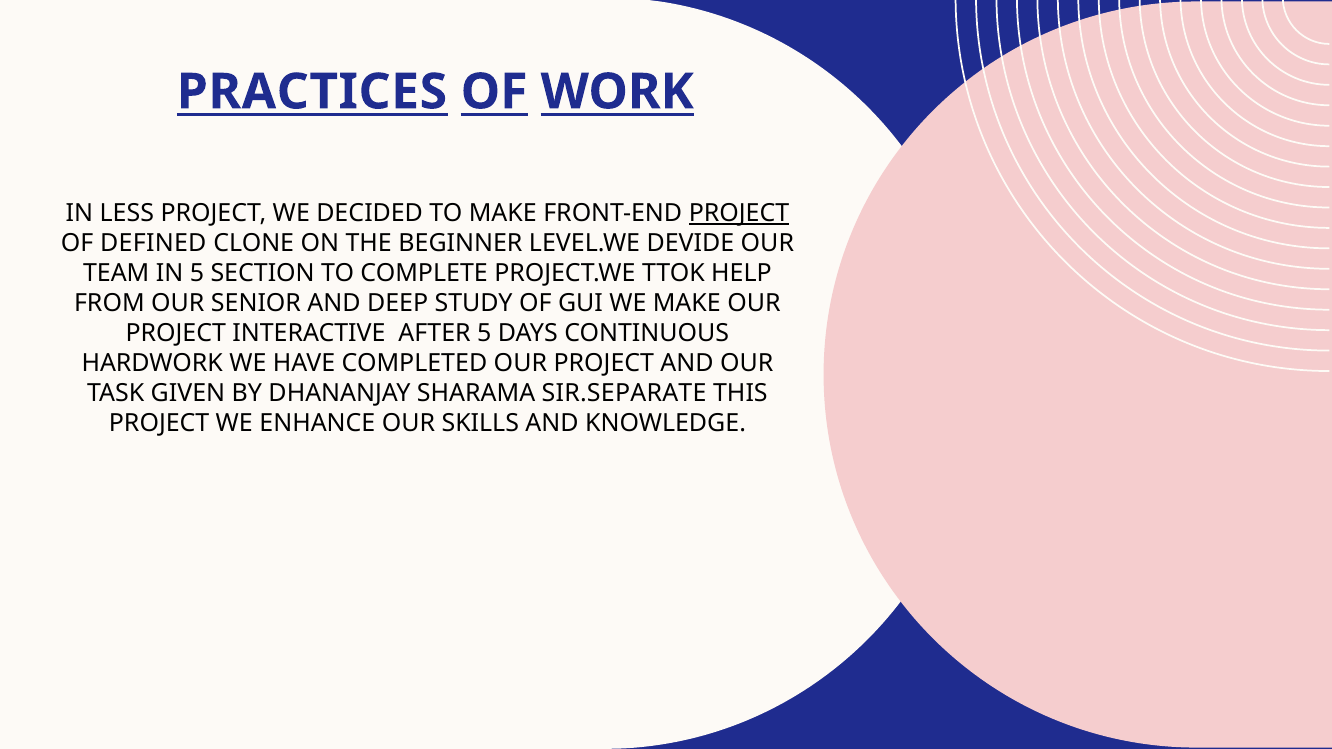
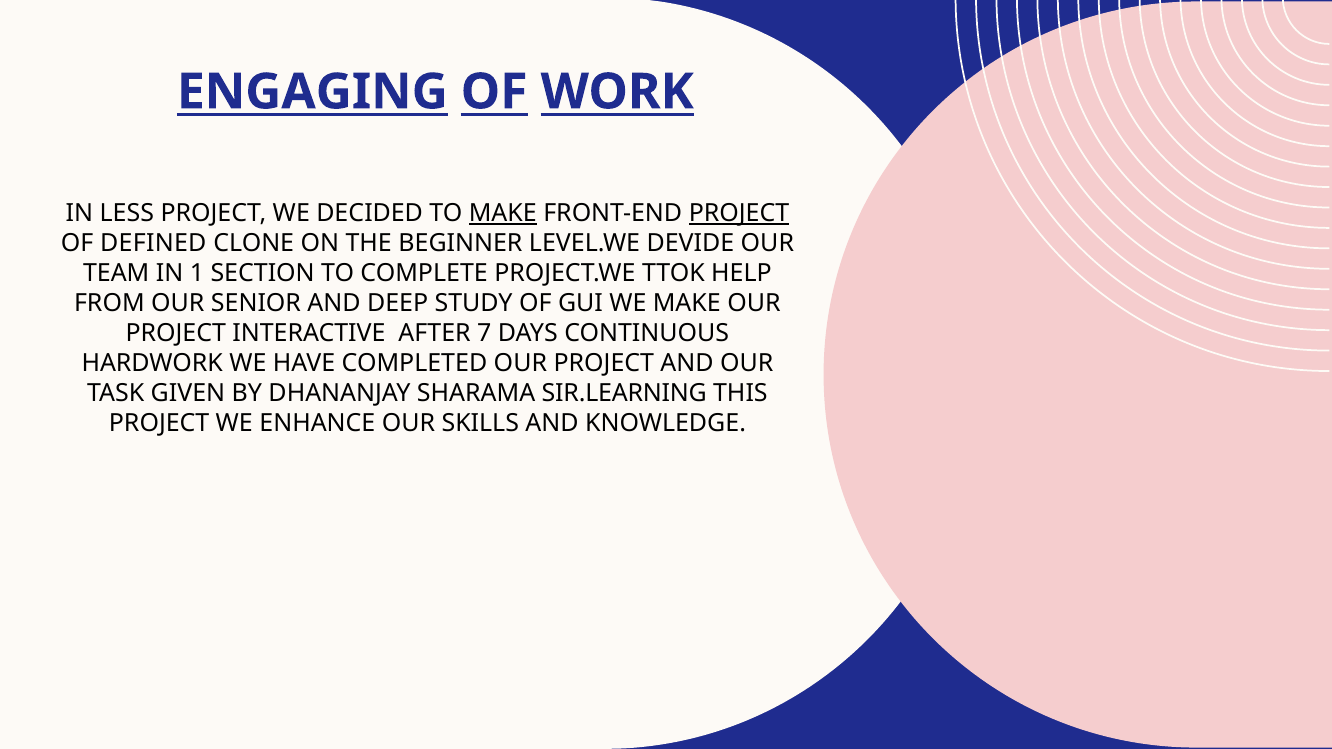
PRACTICES: PRACTICES -> ENGAGING
MAKE at (503, 213) underline: none -> present
IN 5: 5 -> 1
AFTER 5: 5 -> 7
SIR.SEPARATE: SIR.SEPARATE -> SIR.LEARNING
